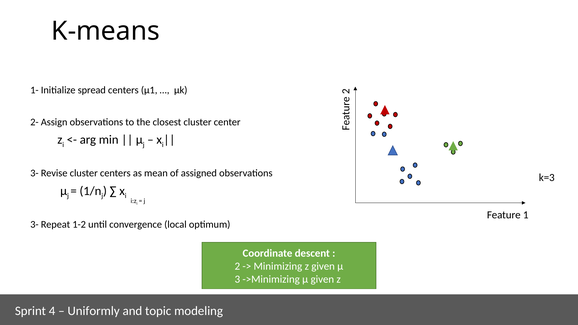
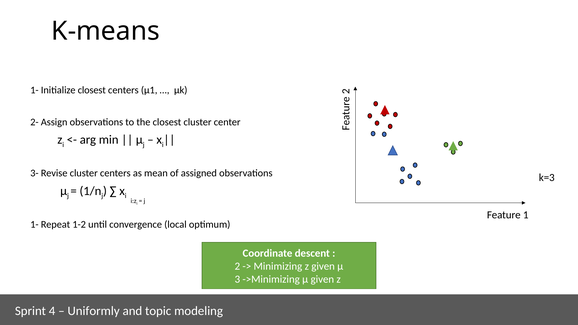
Initialize spread: spread -> closest
3- at (34, 224): 3- -> 1-
